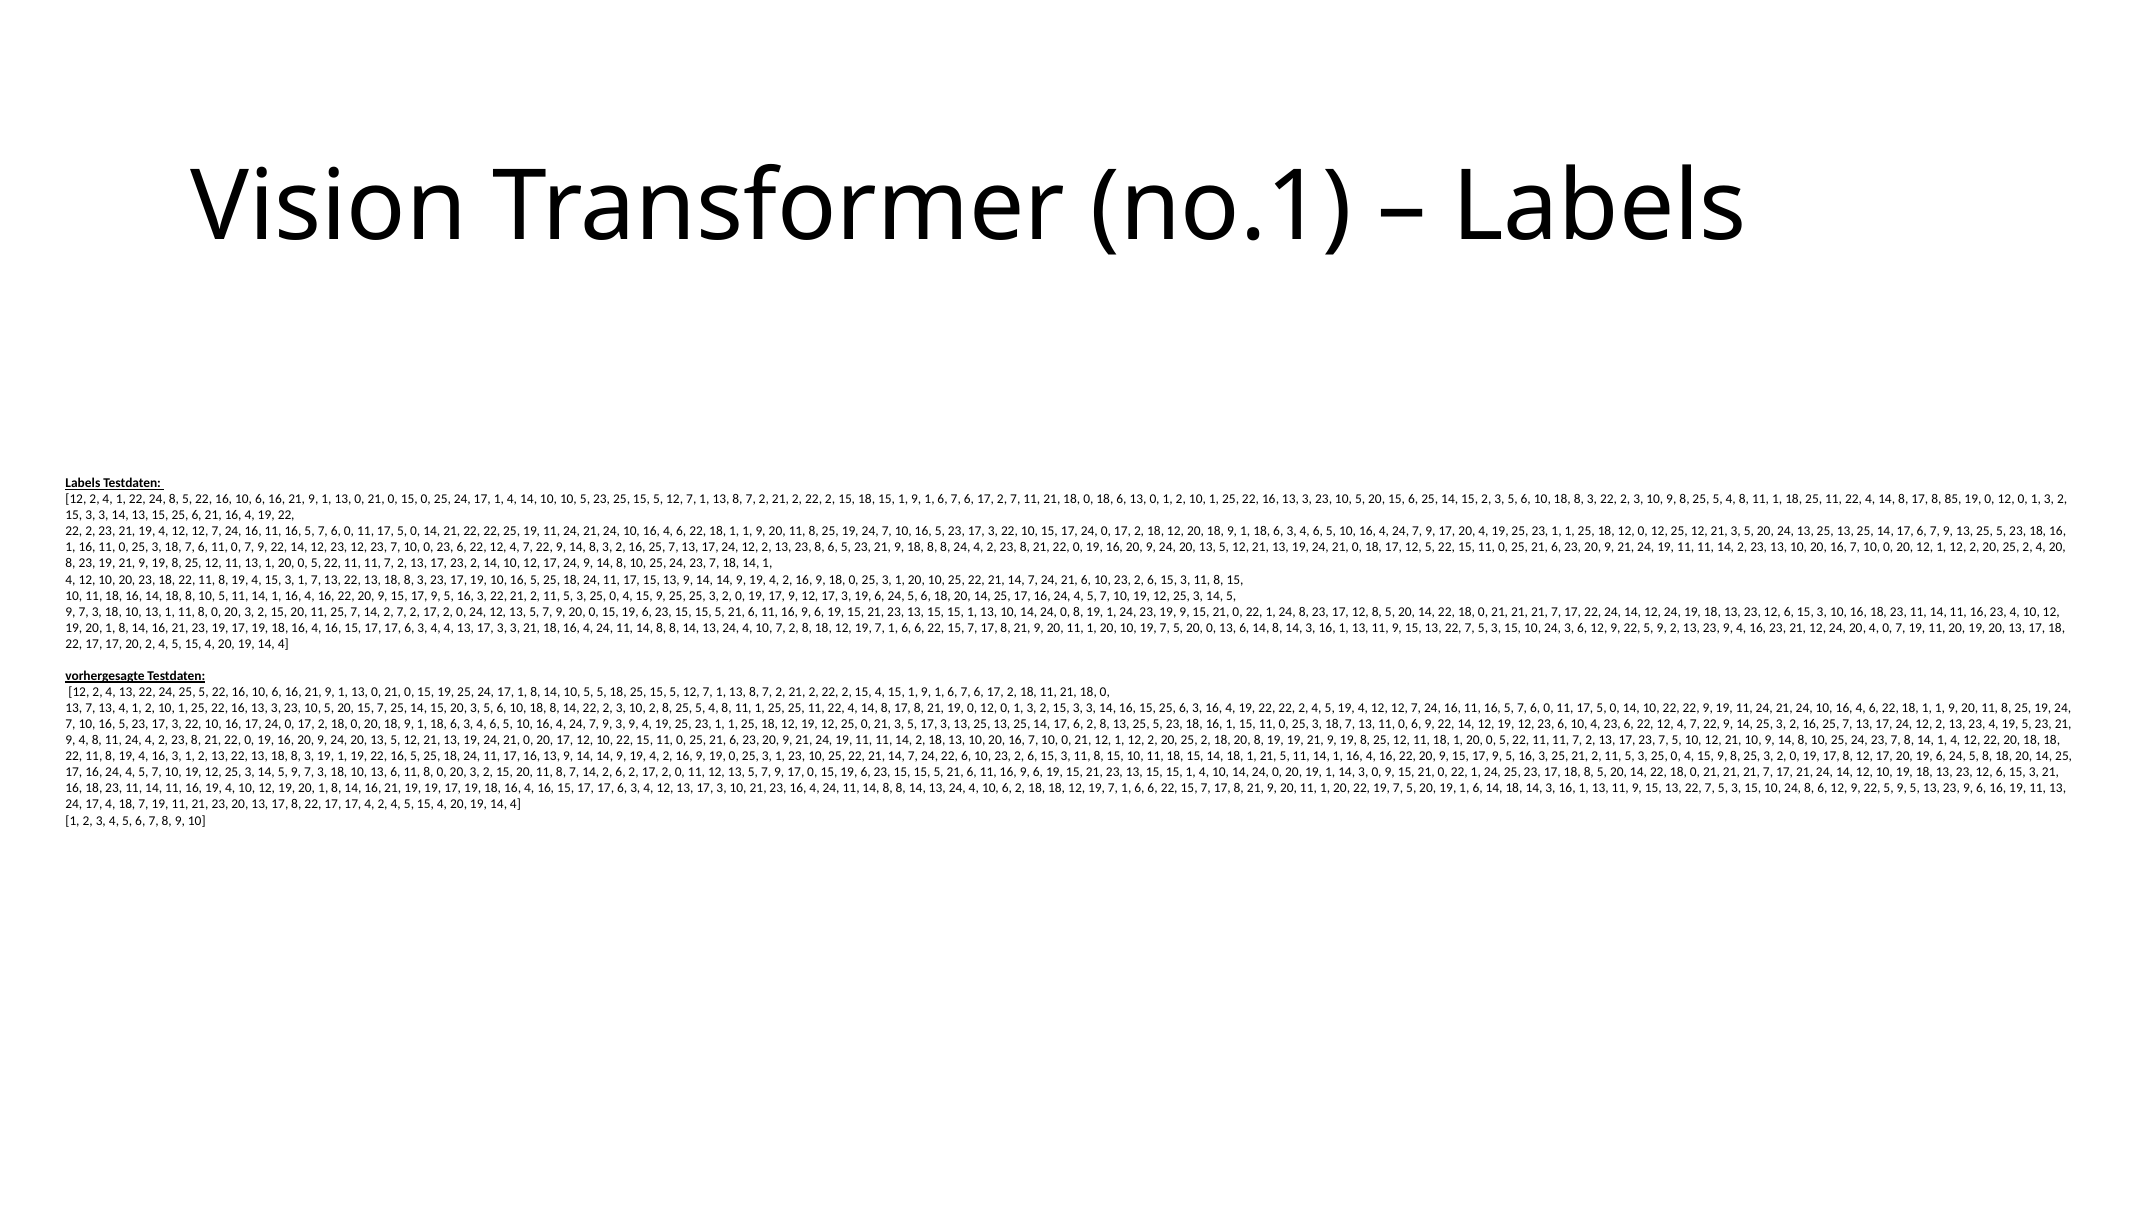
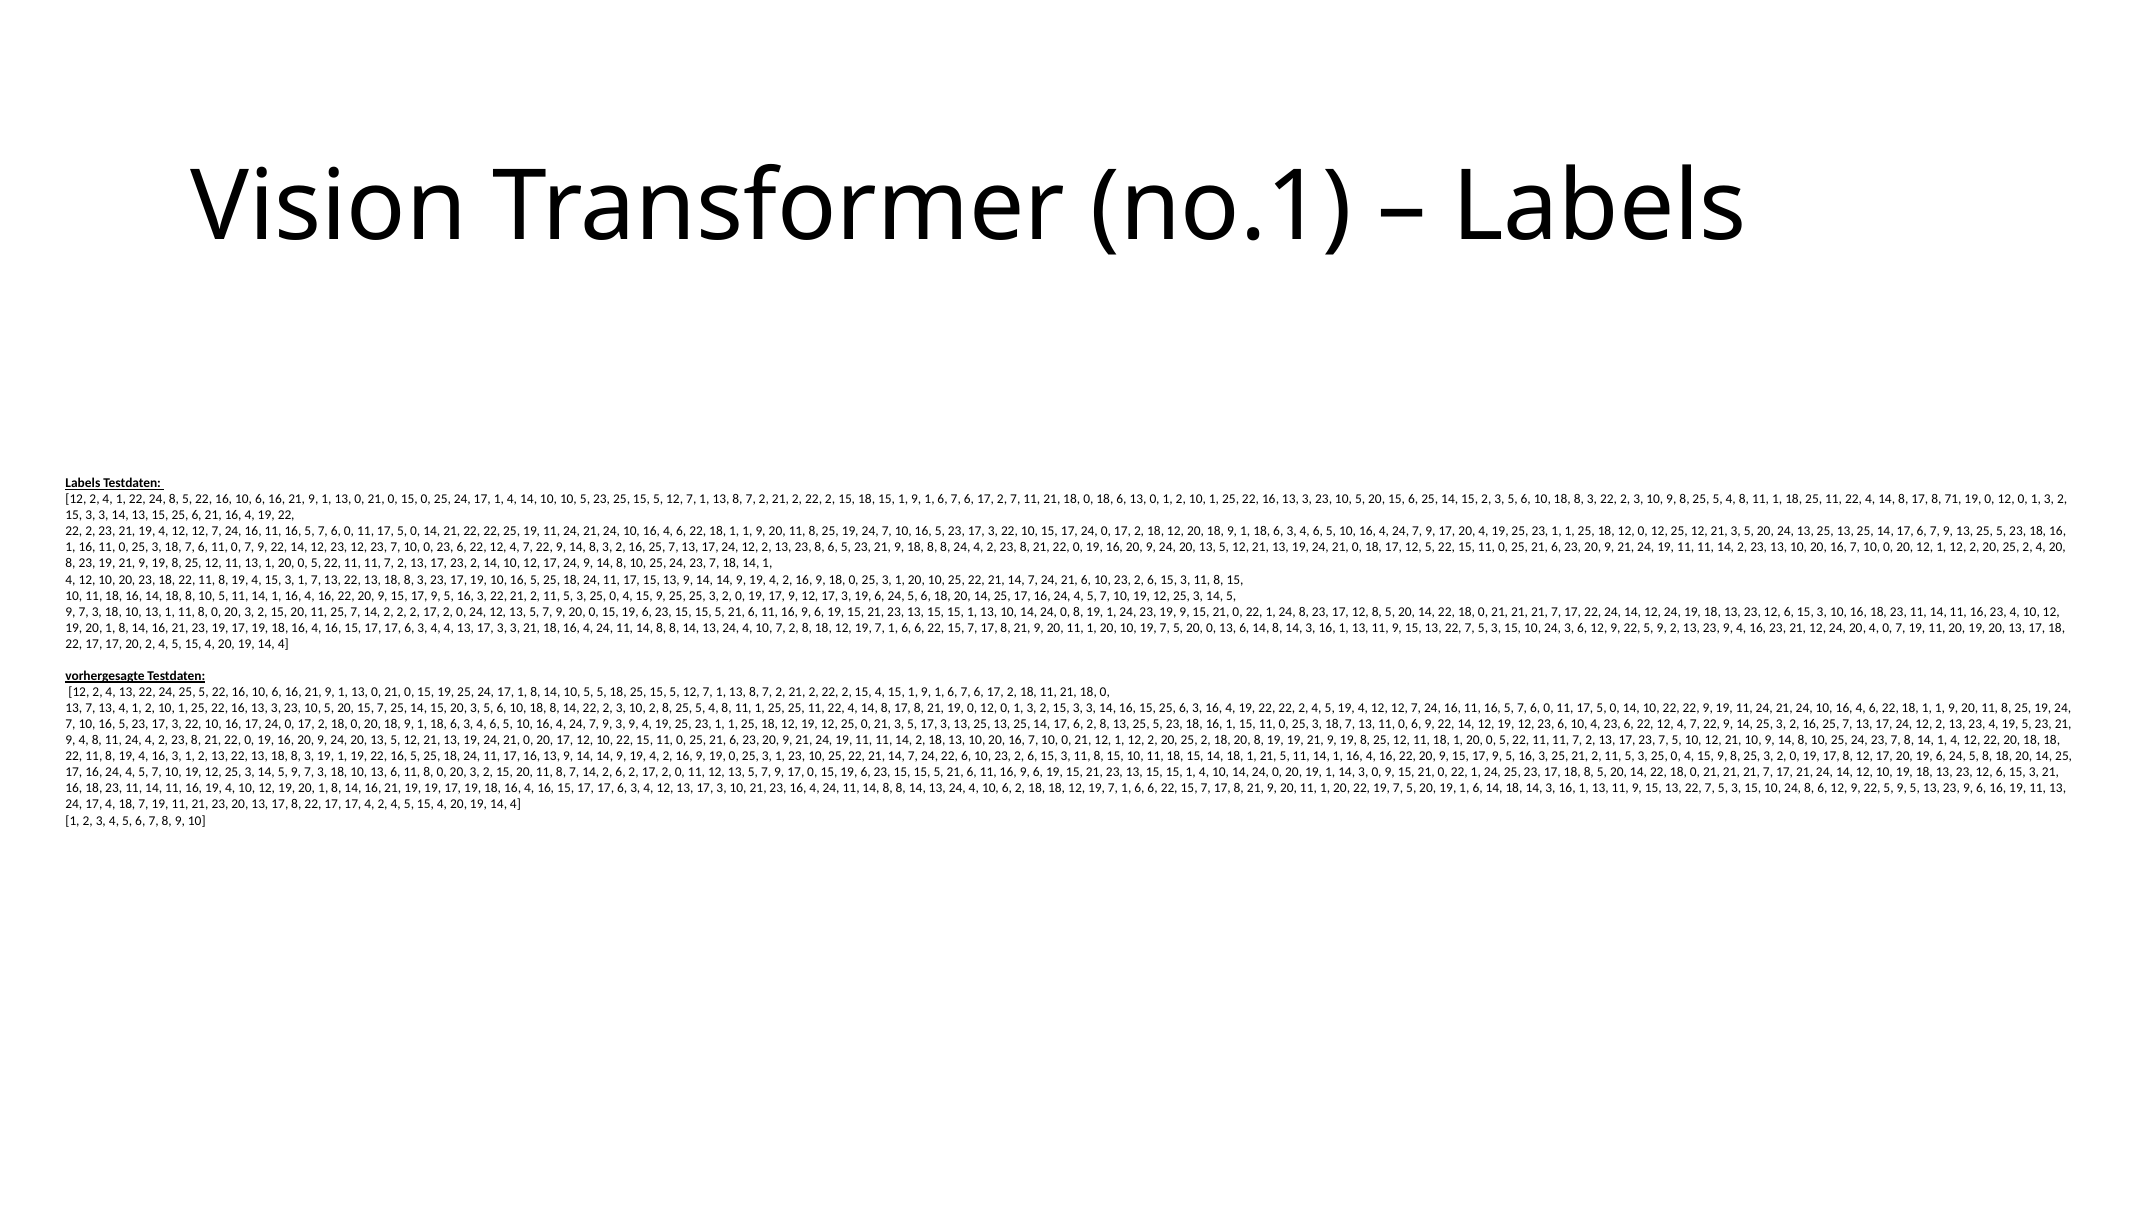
85: 85 -> 71
14 2 7: 7 -> 2
